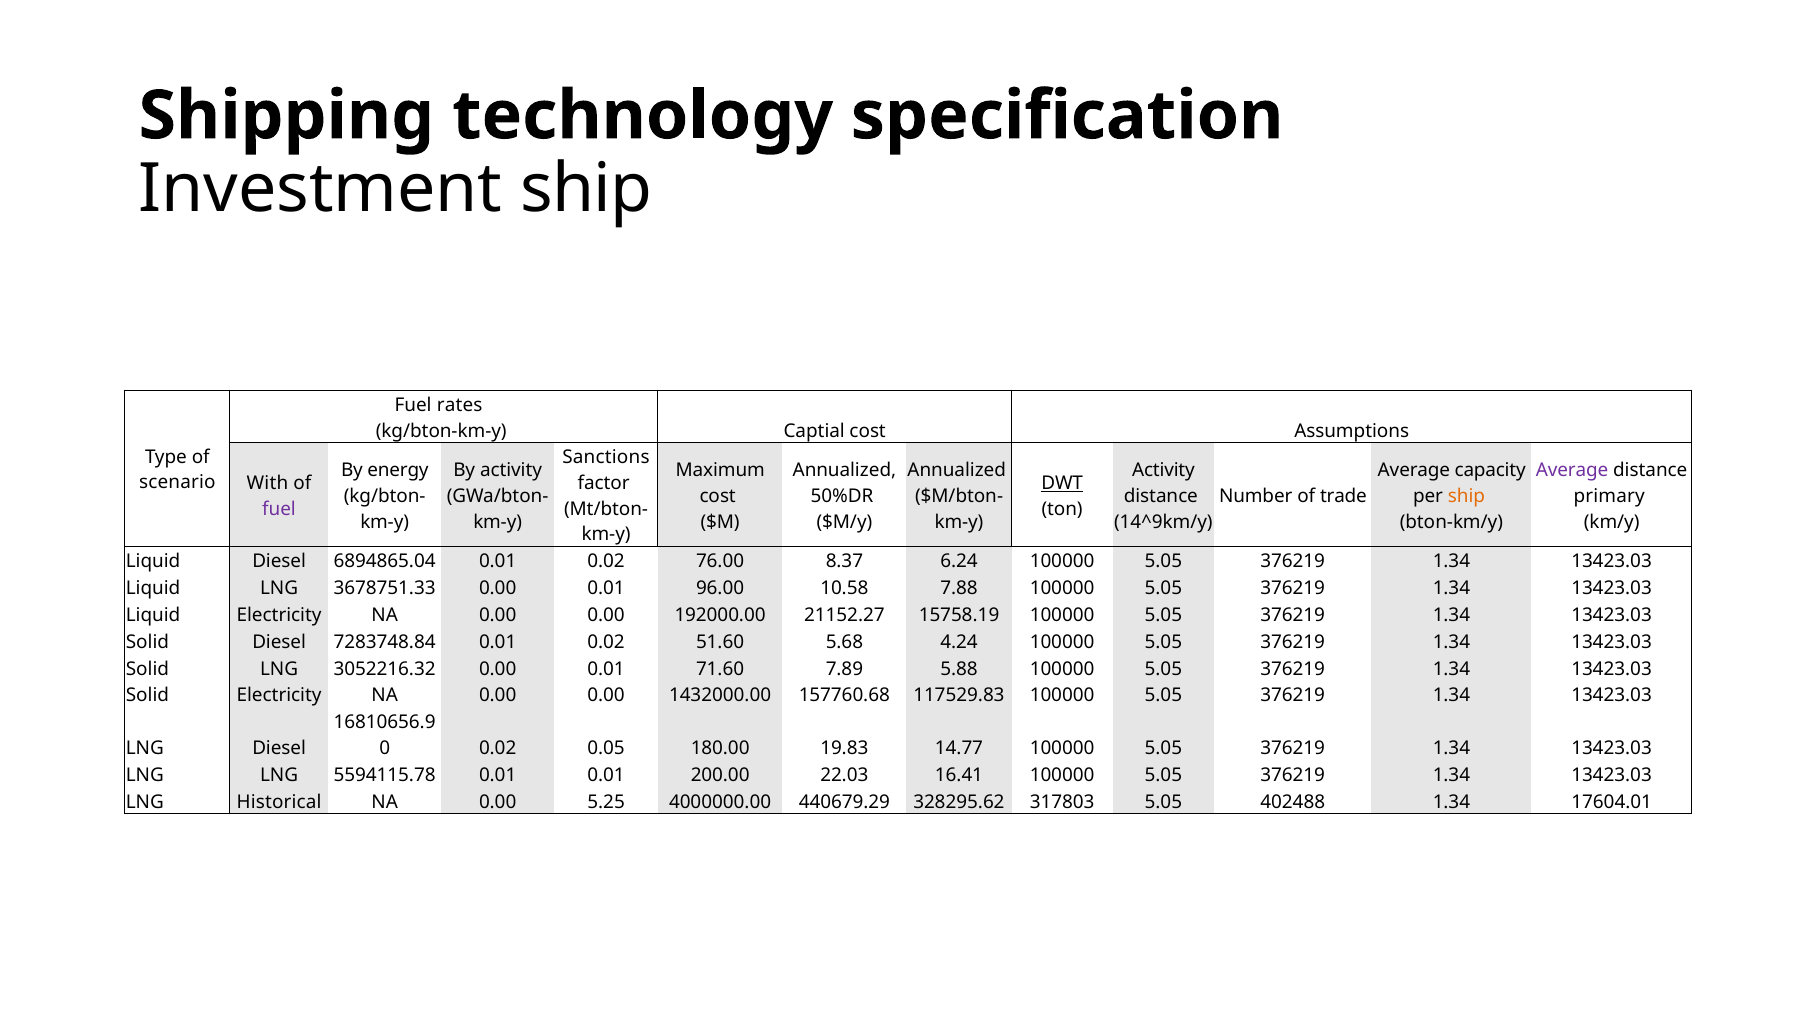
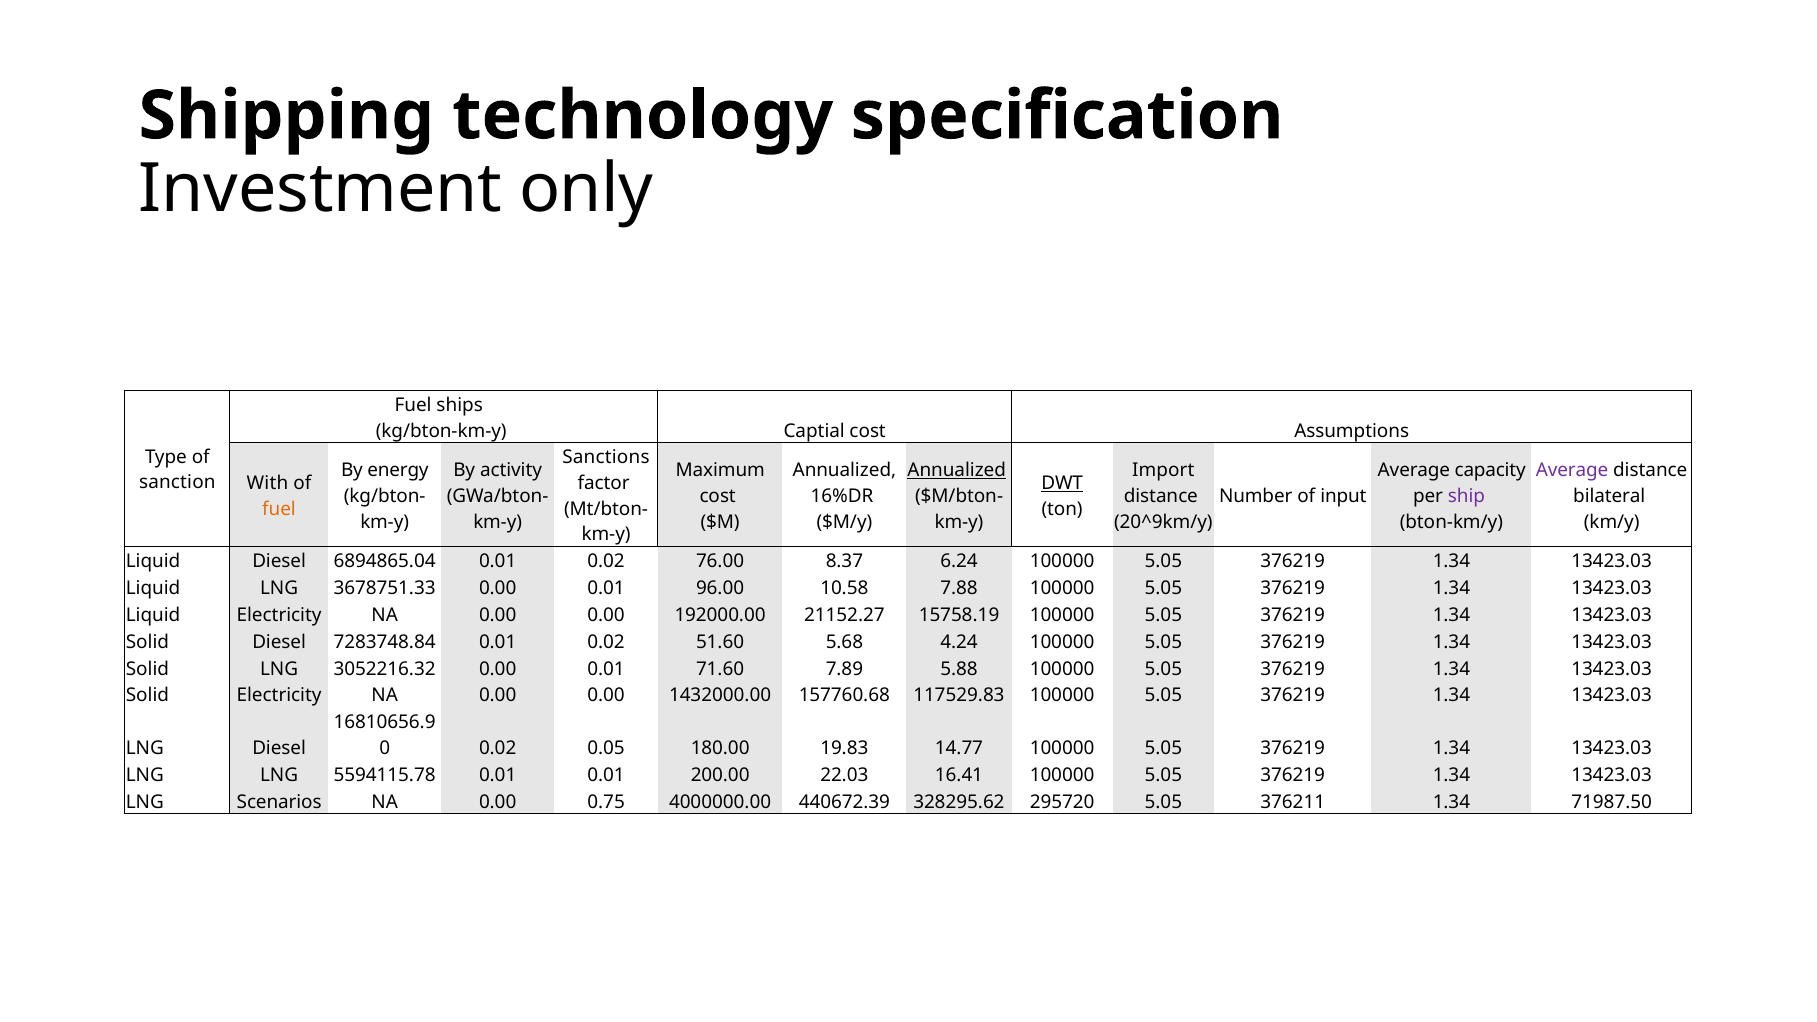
Investment ship: ship -> only
rates: rates -> ships
Annualized at (957, 470) underline: none -> present
Activity at (1163, 470): Activity -> Import
scenario: scenario -> sanction
50%DR: 50%DR -> 16%DR
trade: trade -> input
ship at (1466, 496) colour: orange -> purple
primary: primary -> bilateral
fuel at (279, 509) colour: purple -> orange
14^9km/y: 14^9km/y -> 20^9km/y
Historical: Historical -> Scenarios
5.25: 5.25 -> 0.75
440679.29: 440679.29 -> 440672.39
317803: 317803 -> 295720
402488: 402488 -> 376211
17604.01: 17604.01 -> 71987.50
